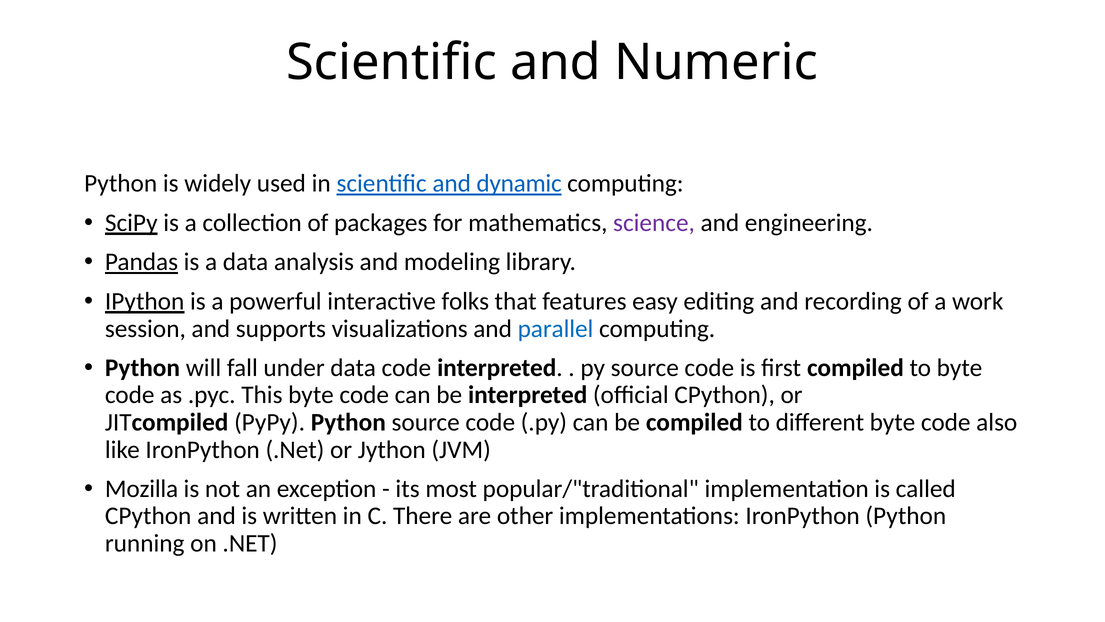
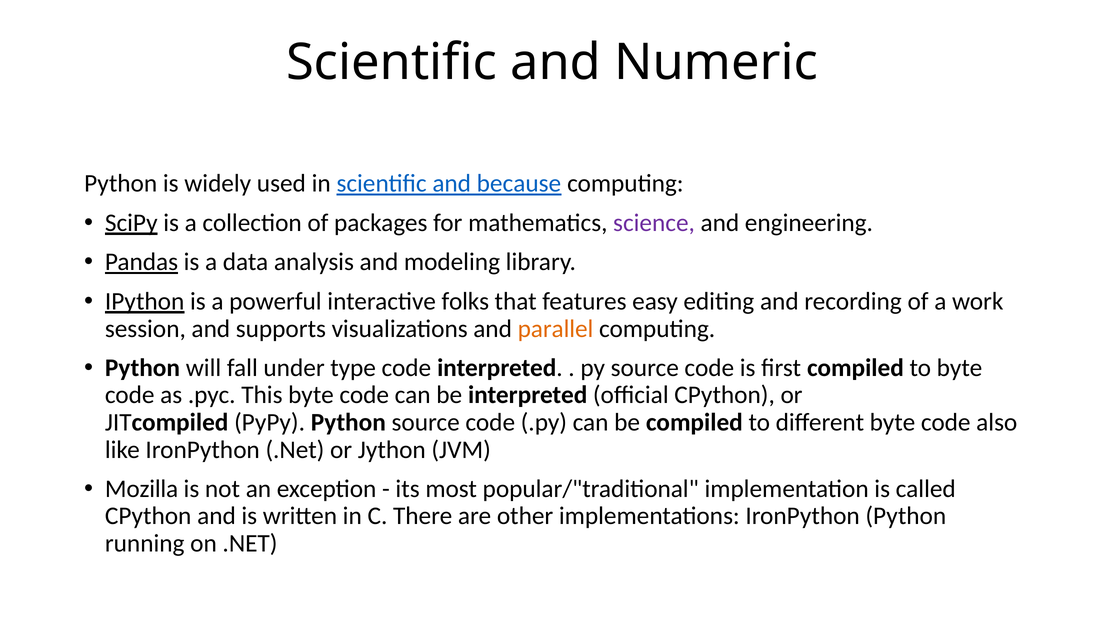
dynamic: dynamic -> because
parallel colour: blue -> orange
under data: data -> type
